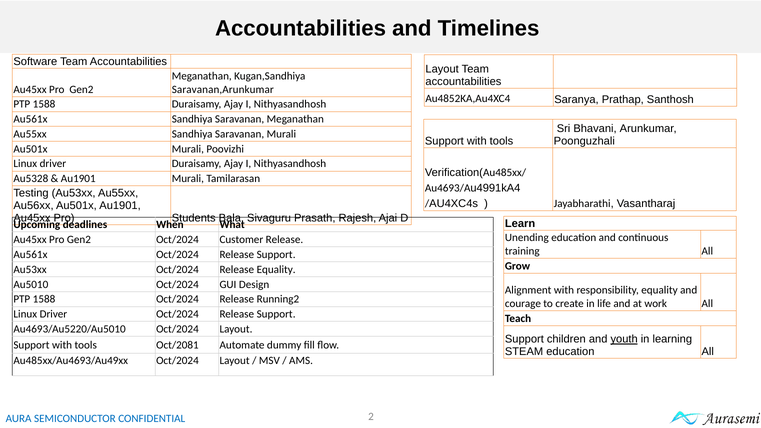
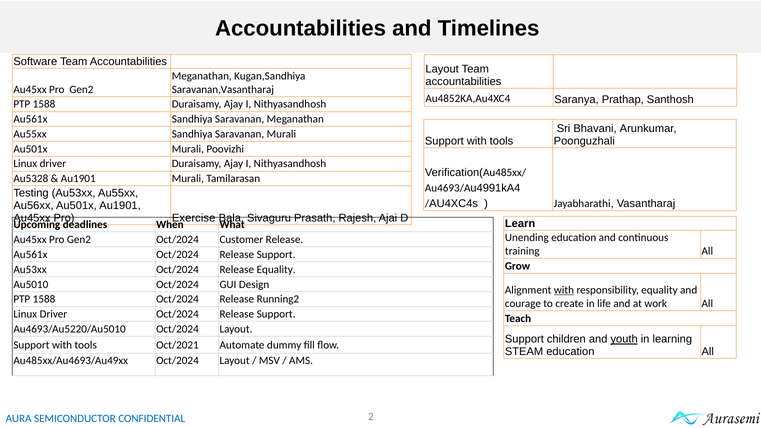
Saravanan,Arunkumar: Saravanan,Arunkumar -> Saravanan,Vasantharaj
Students: Students -> Exercise
with at (564, 290) underline: none -> present
Oct/2081: Oct/2081 -> Oct/2021
